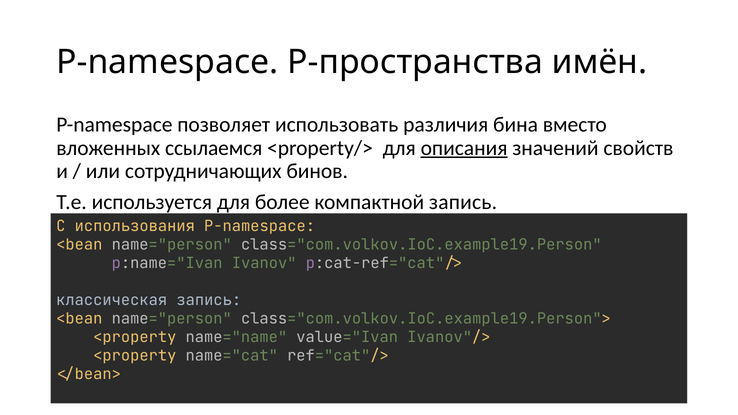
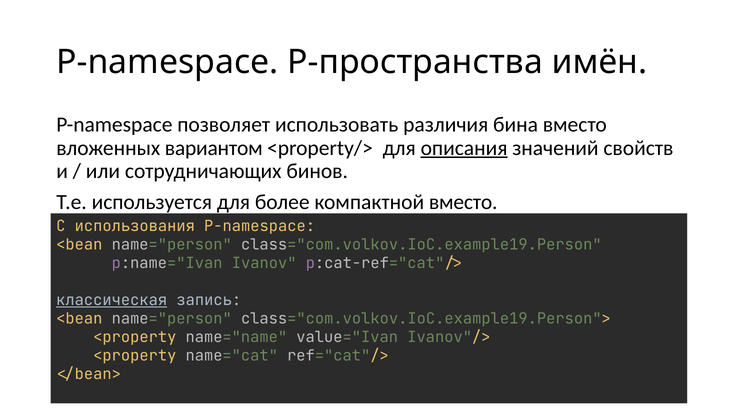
ссылаемся: ссылаемся -> вариантом
компактной запись: запись -> вместо
классическая underline: none -> present
